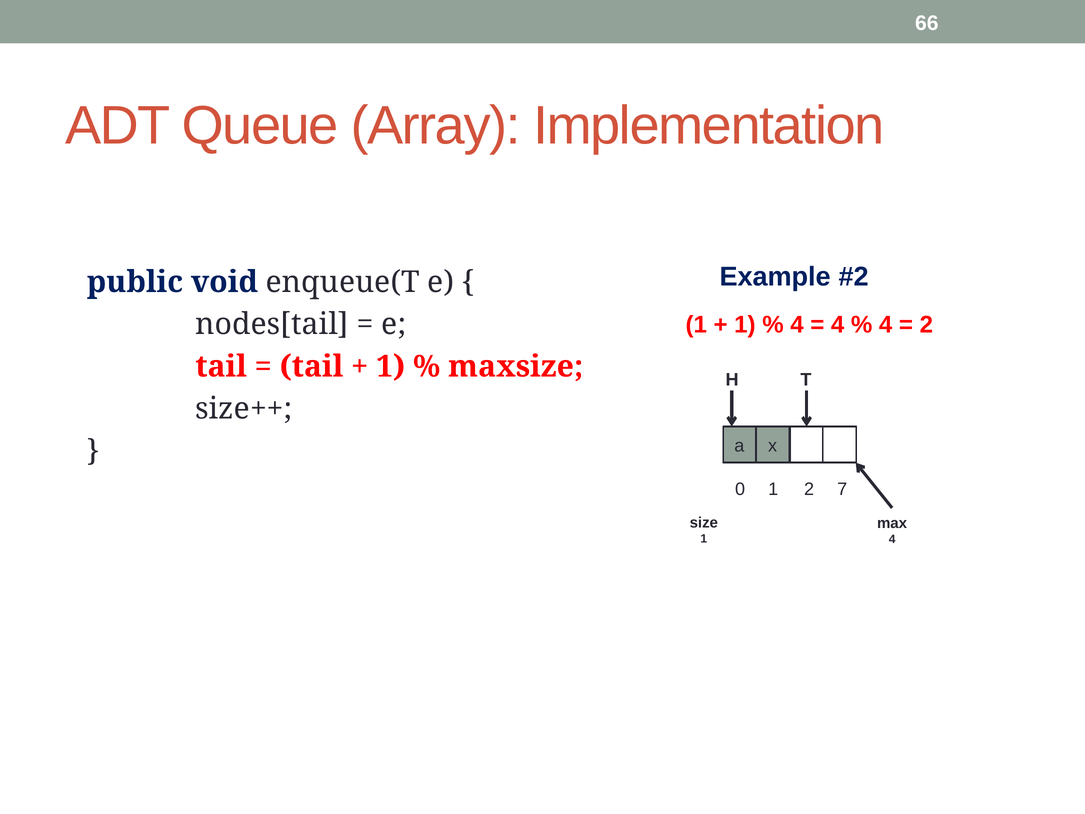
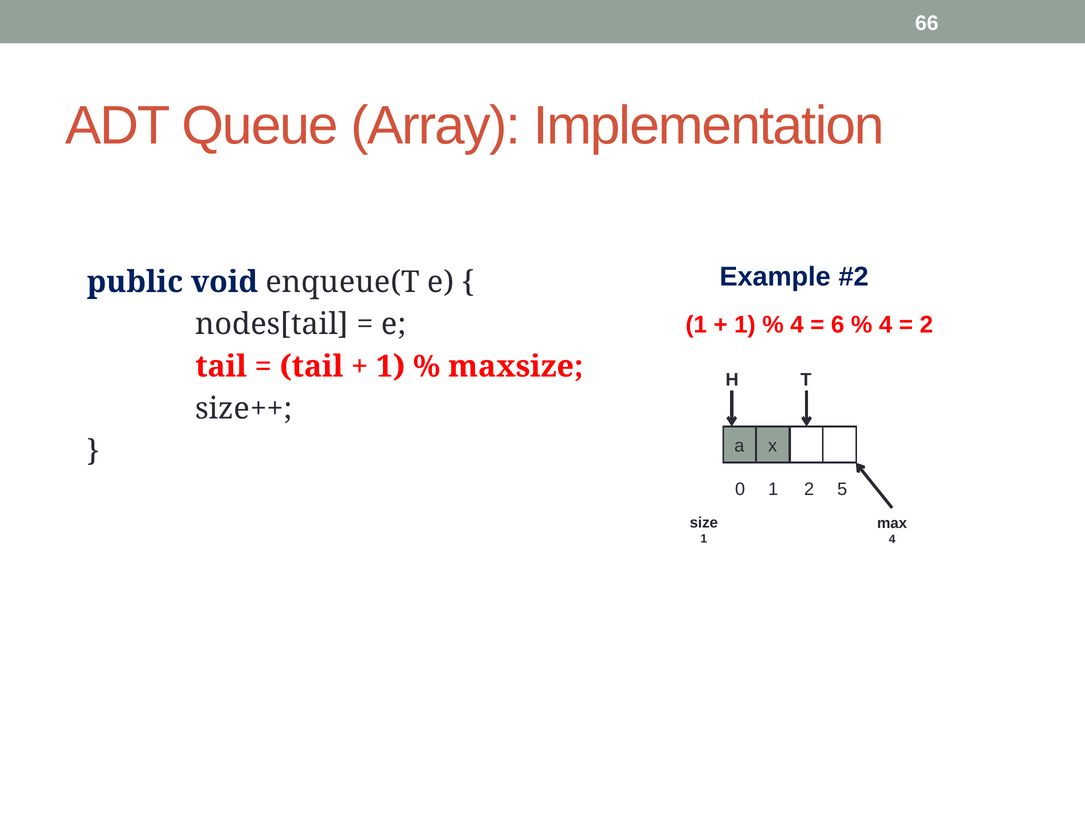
4 at (838, 325): 4 -> 6
7: 7 -> 5
